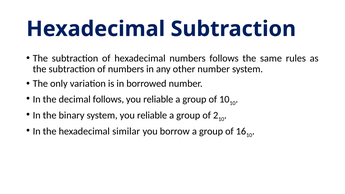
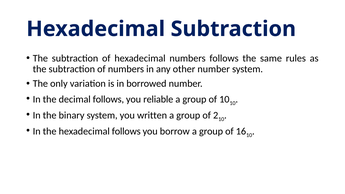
system you reliable: reliable -> written
hexadecimal similar: similar -> follows
